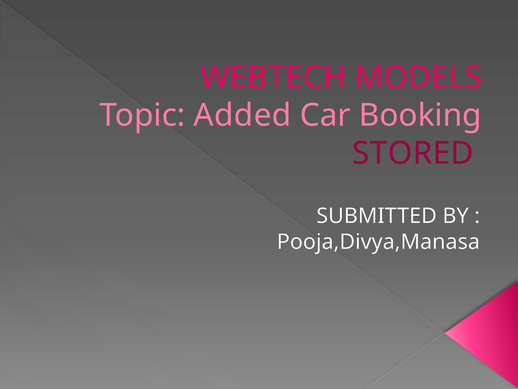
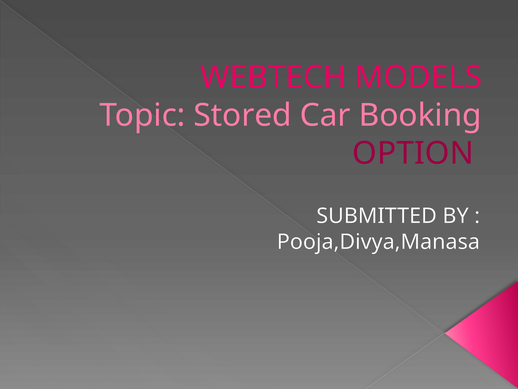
Added: Added -> Stored
STORED: STORED -> OPTION
